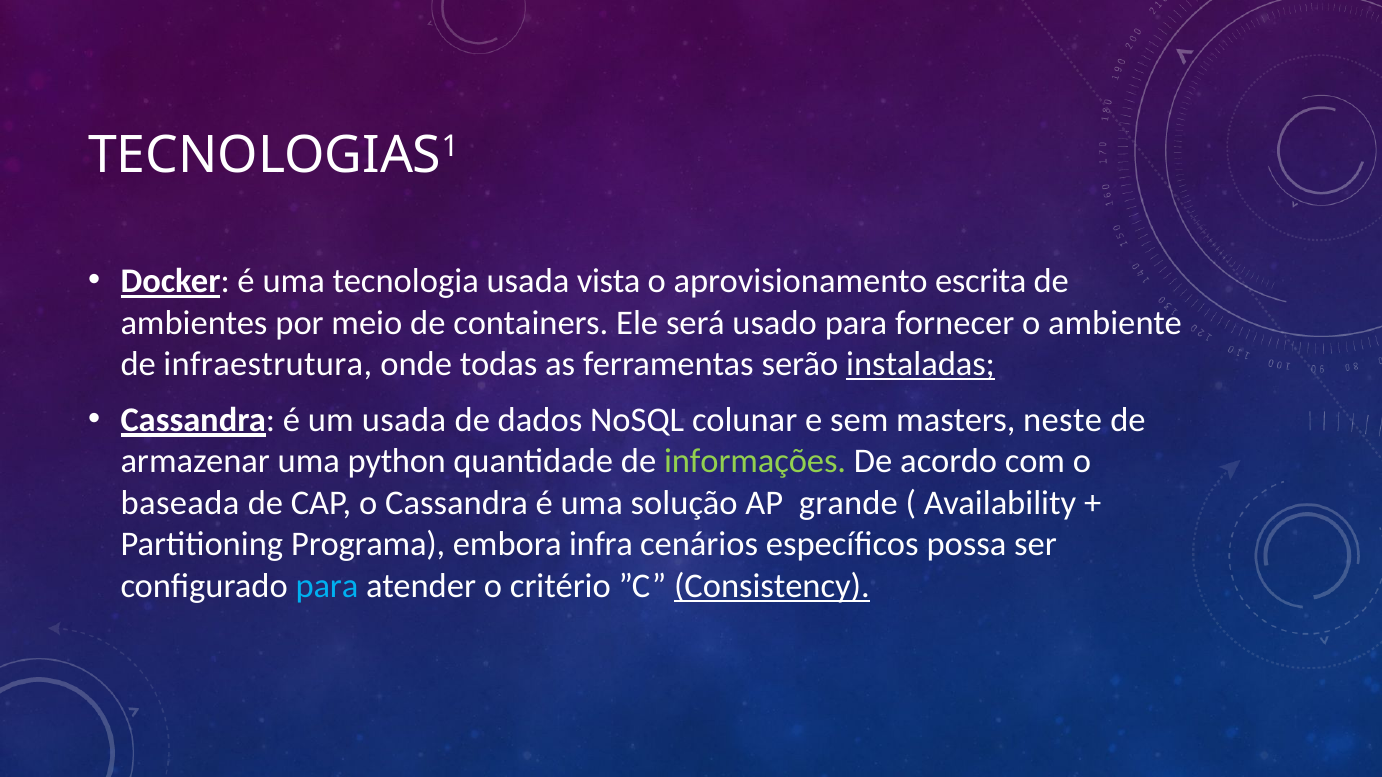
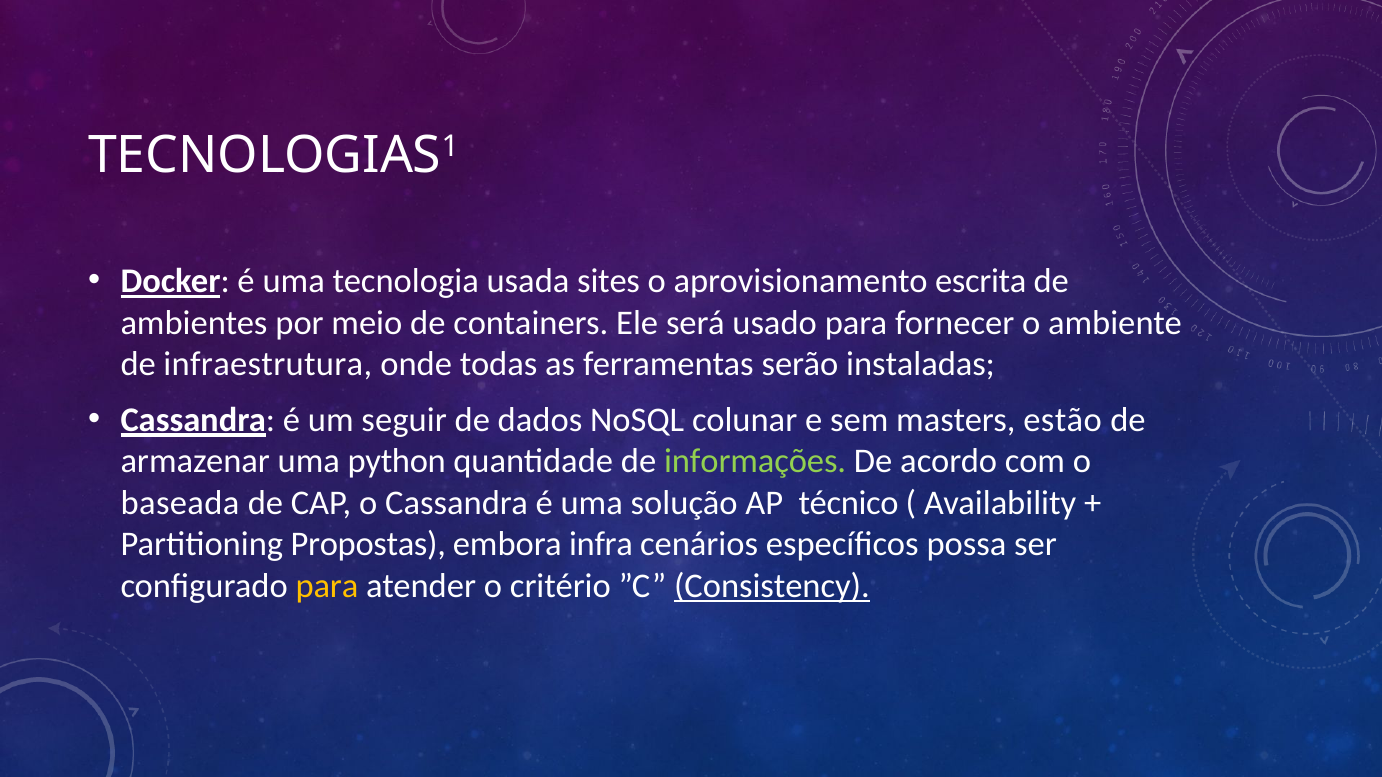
vista: vista -> sites
instaladas underline: present -> none
um usada: usada -> seguir
neste: neste -> estão
grande: grande -> técnico
Programa: Programa -> Propostas
para at (327, 586) colour: light blue -> yellow
